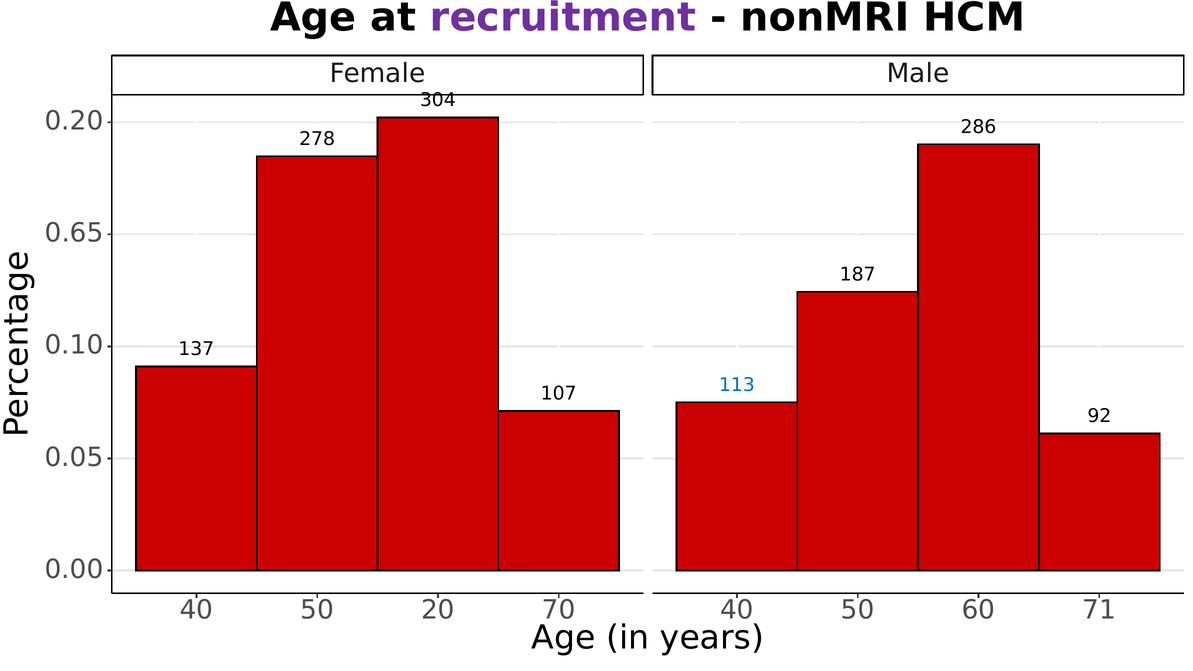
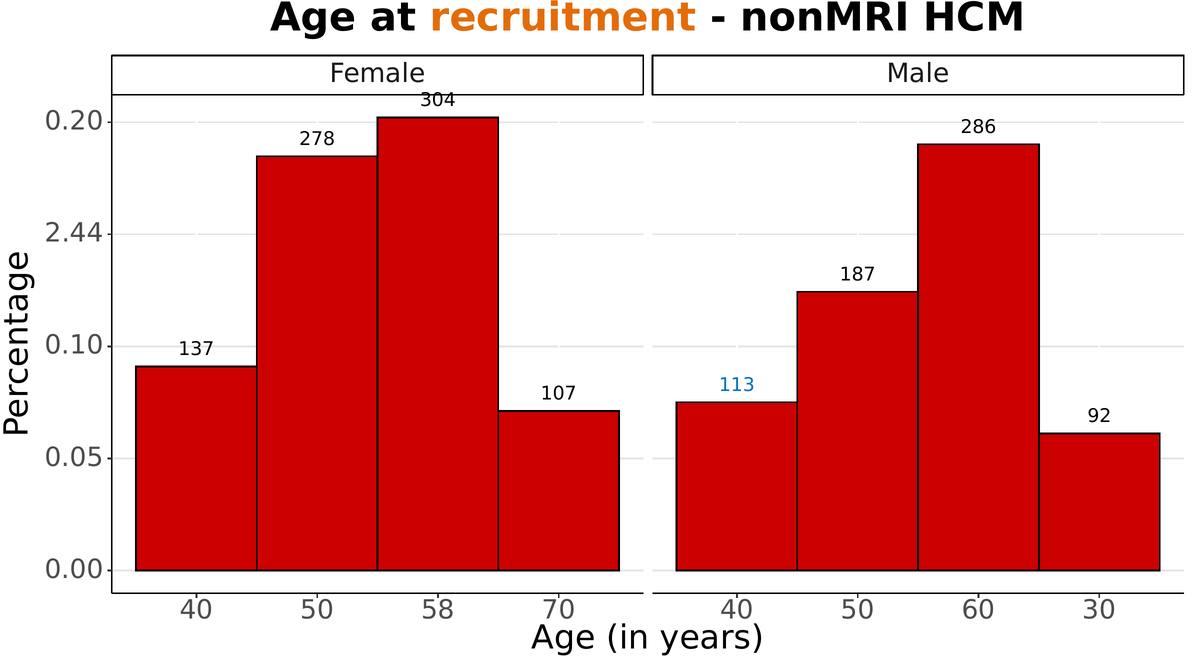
recruitment colour: purple -> orange
0.65: 0.65 -> 2.44
20: 20 -> 58
71: 71 -> 30
